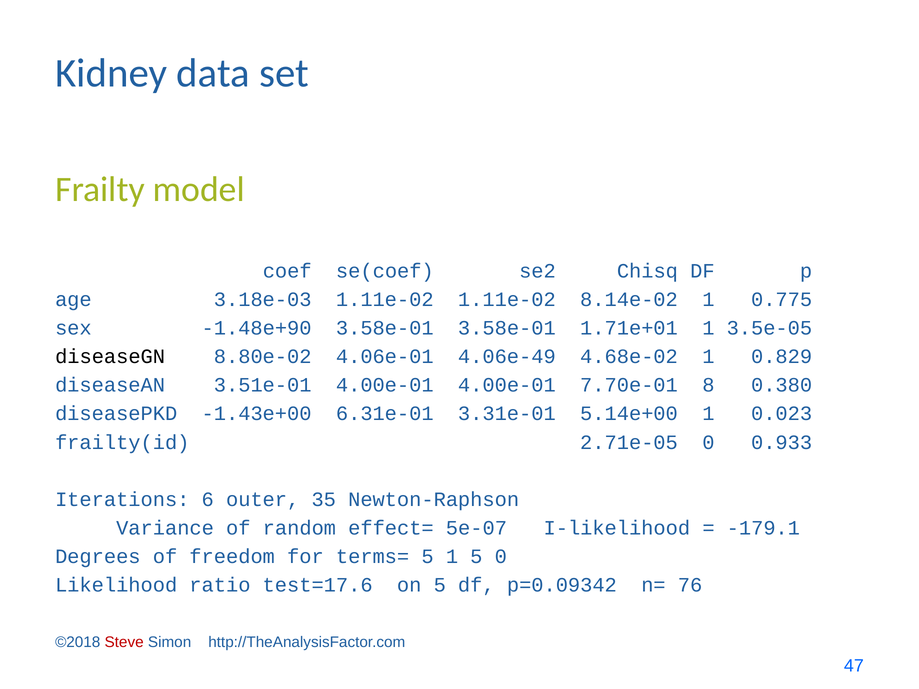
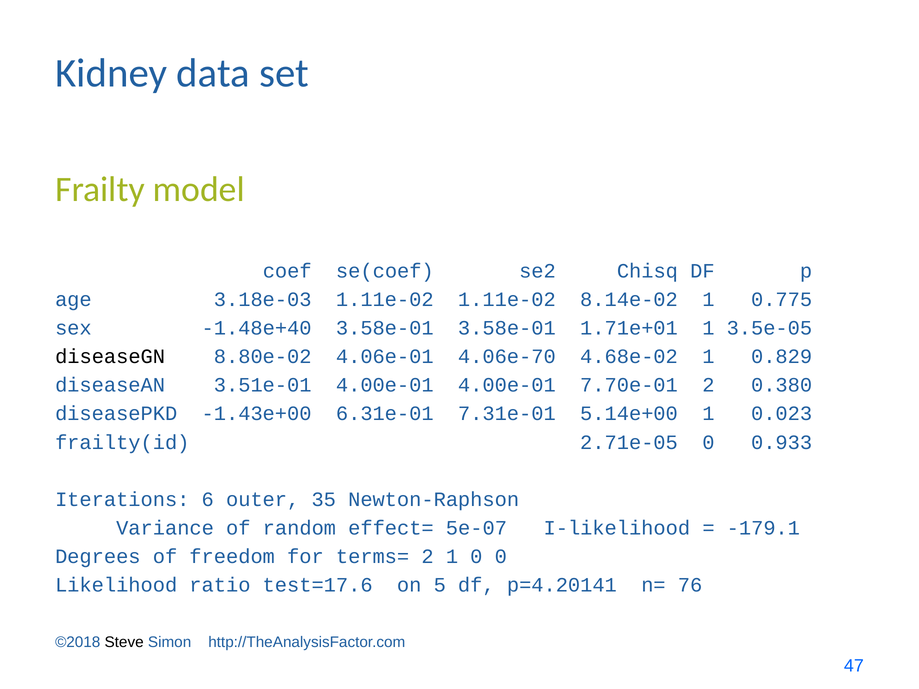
-1.48e+90: -1.48e+90 -> -1.48e+40
4.06e-49: 4.06e-49 -> 4.06e-70
7.70e-01 8: 8 -> 2
3.31e-01: 3.31e-01 -> 7.31e-01
terms= 5: 5 -> 2
1 5: 5 -> 0
p=0.09342: p=0.09342 -> p=4.20141
Steve colour: red -> black
